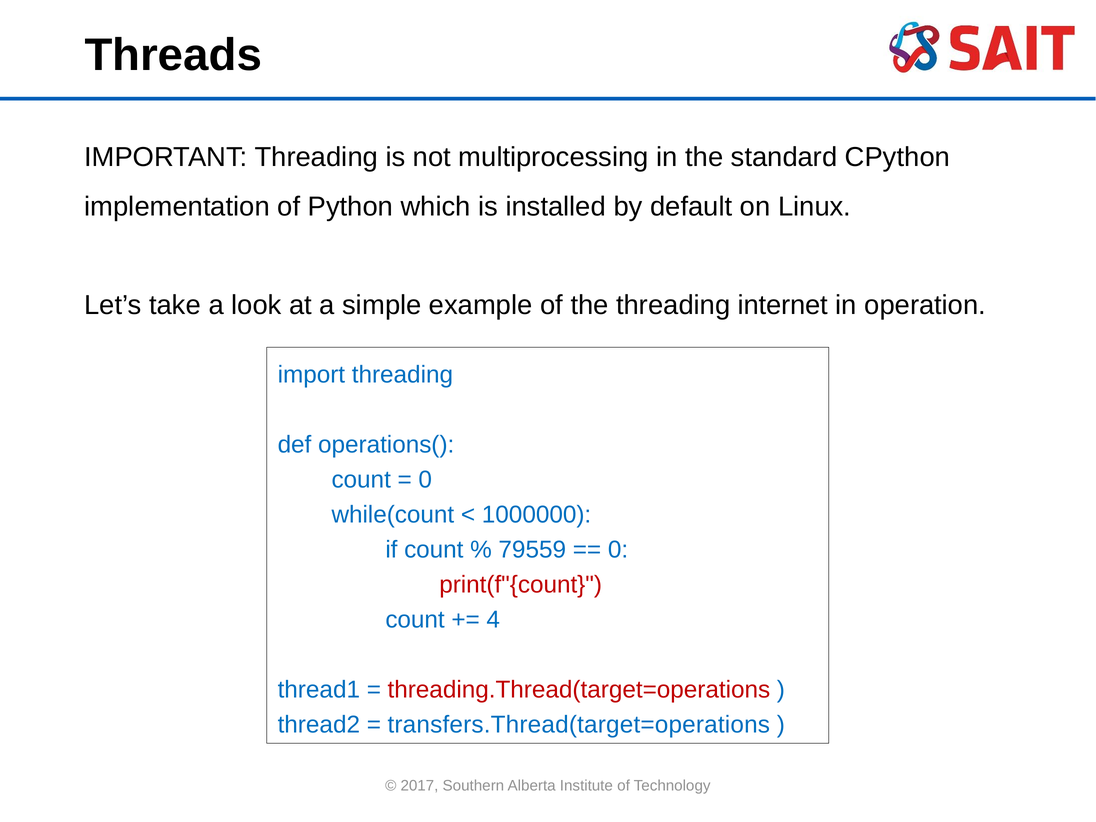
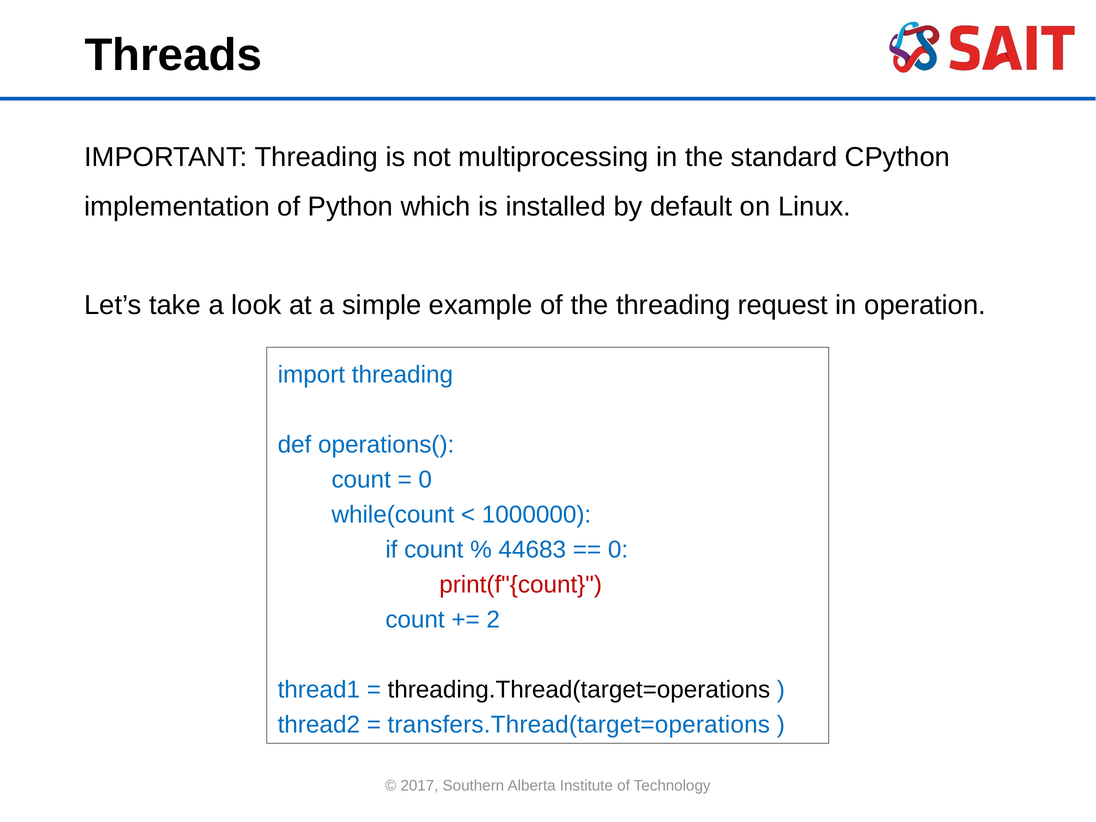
internet: internet -> request
79559: 79559 -> 44683
4: 4 -> 2
threading.Thread(target=operations colour: red -> black
